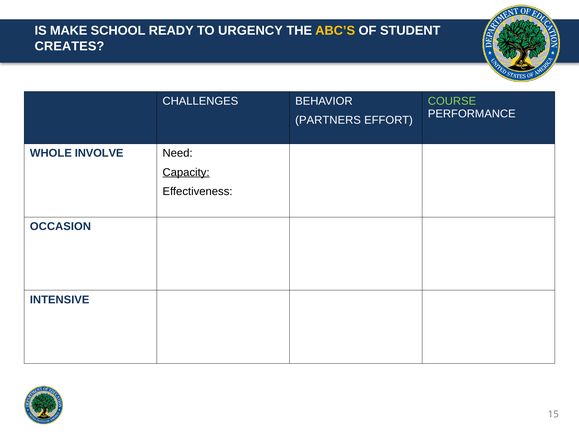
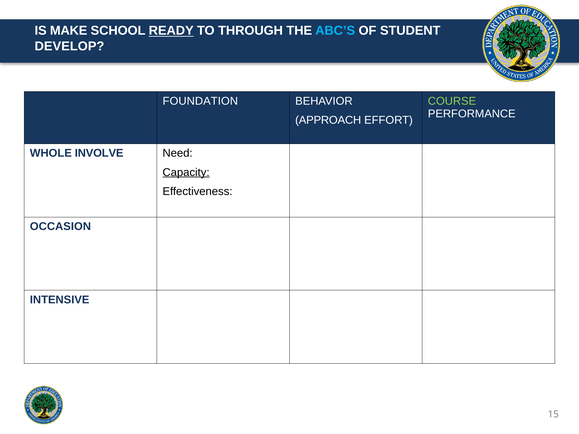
READY underline: none -> present
URGENCY: URGENCY -> THROUGH
ABC’S colour: yellow -> light blue
CREATES: CREATES -> DEVELOP
CHALLENGES: CHALLENGES -> FOUNDATION
PARTNERS: PARTNERS -> APPROACH
